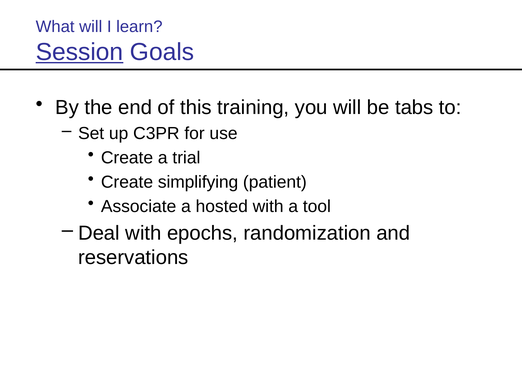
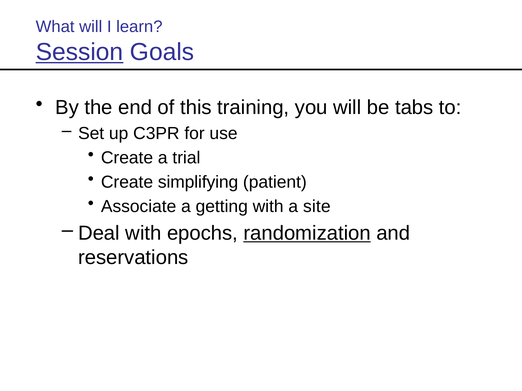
hosted: hosted -> getting
tool: tool -> site
randomization underline: none -> present
